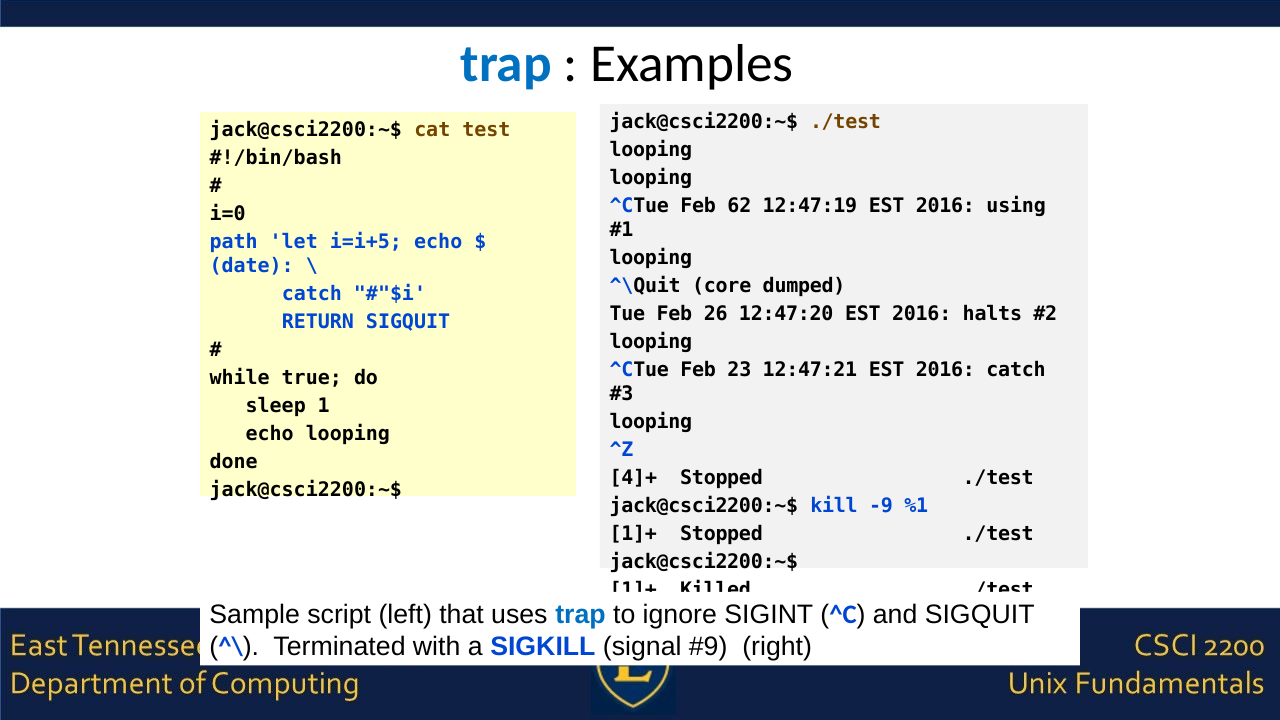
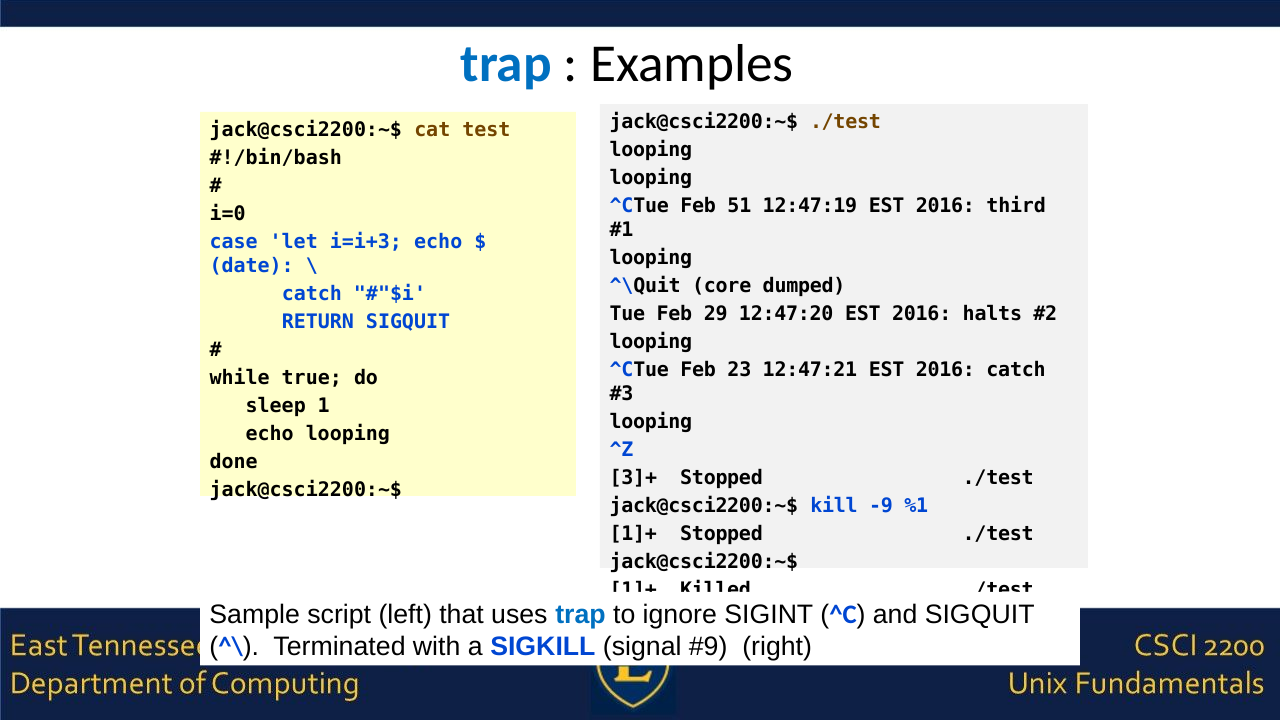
62: 62 -> 51
using: using -> third
path: path -> case
i=i+5: i=i+5 -> i=i+3
26: 26 -> 29
4]+: 4]+ -> 3]+
